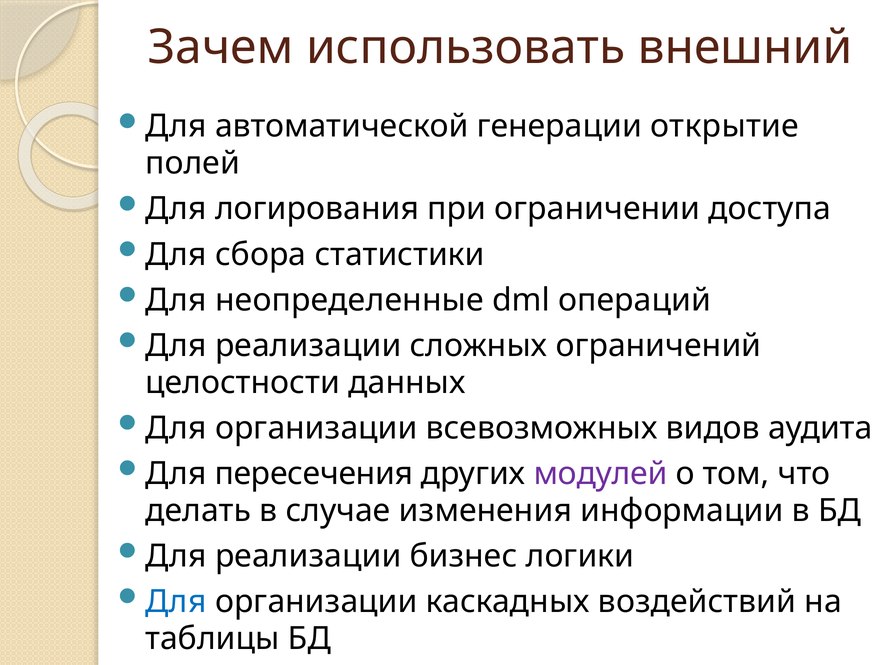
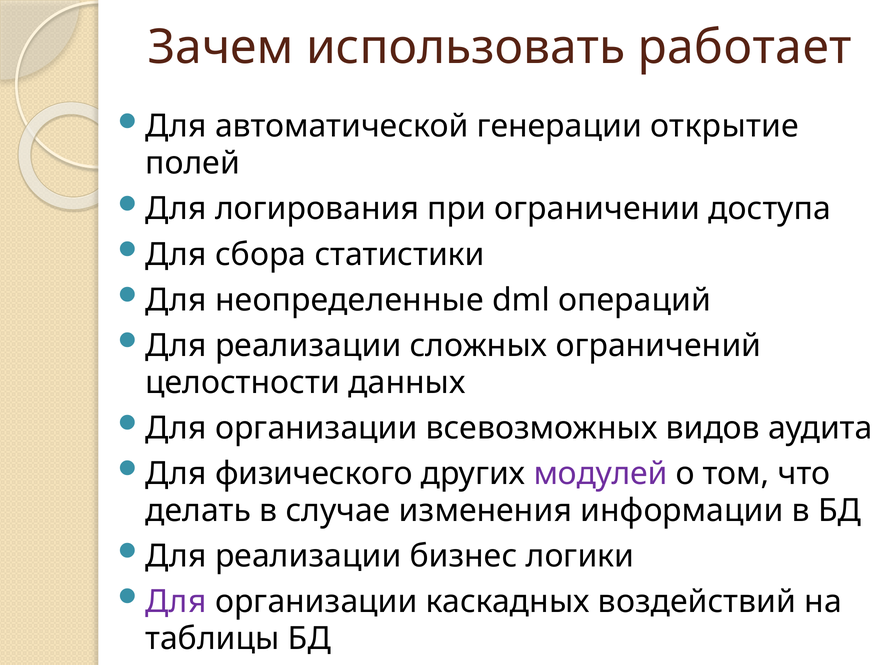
внешний: внешний -> работает
пересечения: пересечения -> физического
Для at (176, 601) colour: blue -> purple
